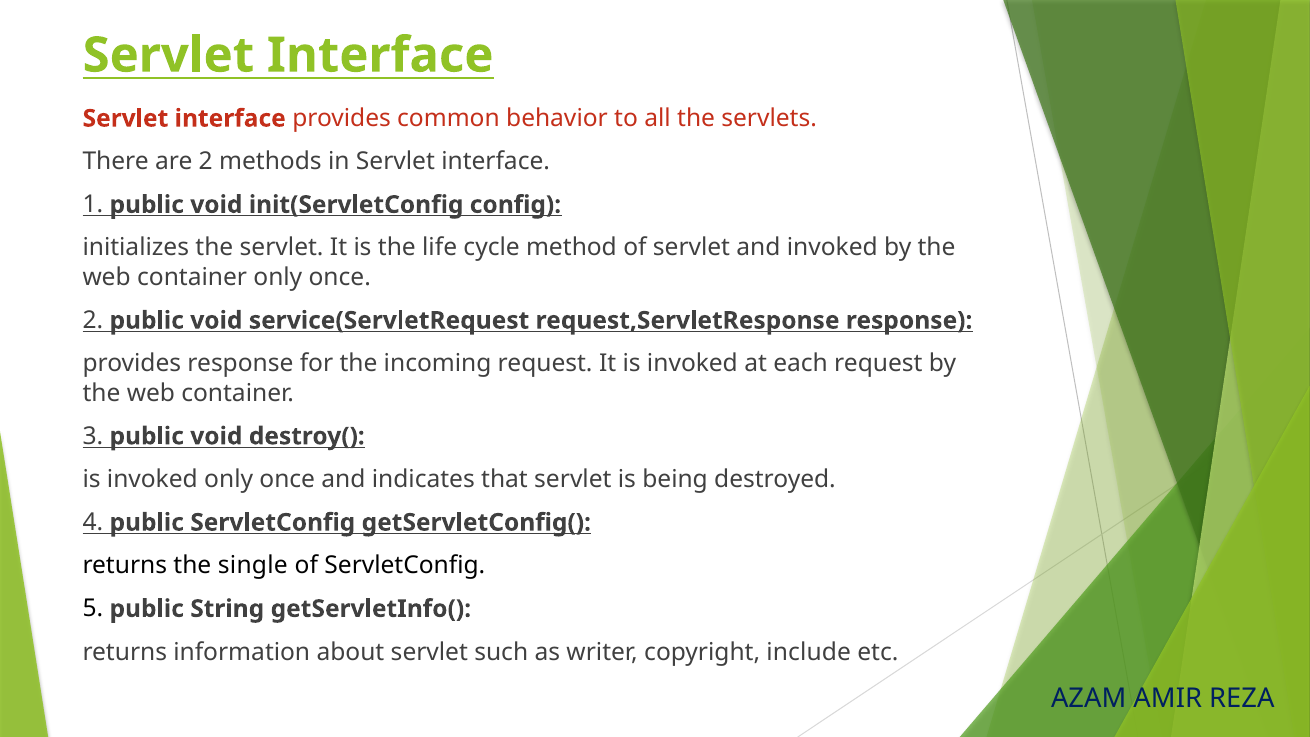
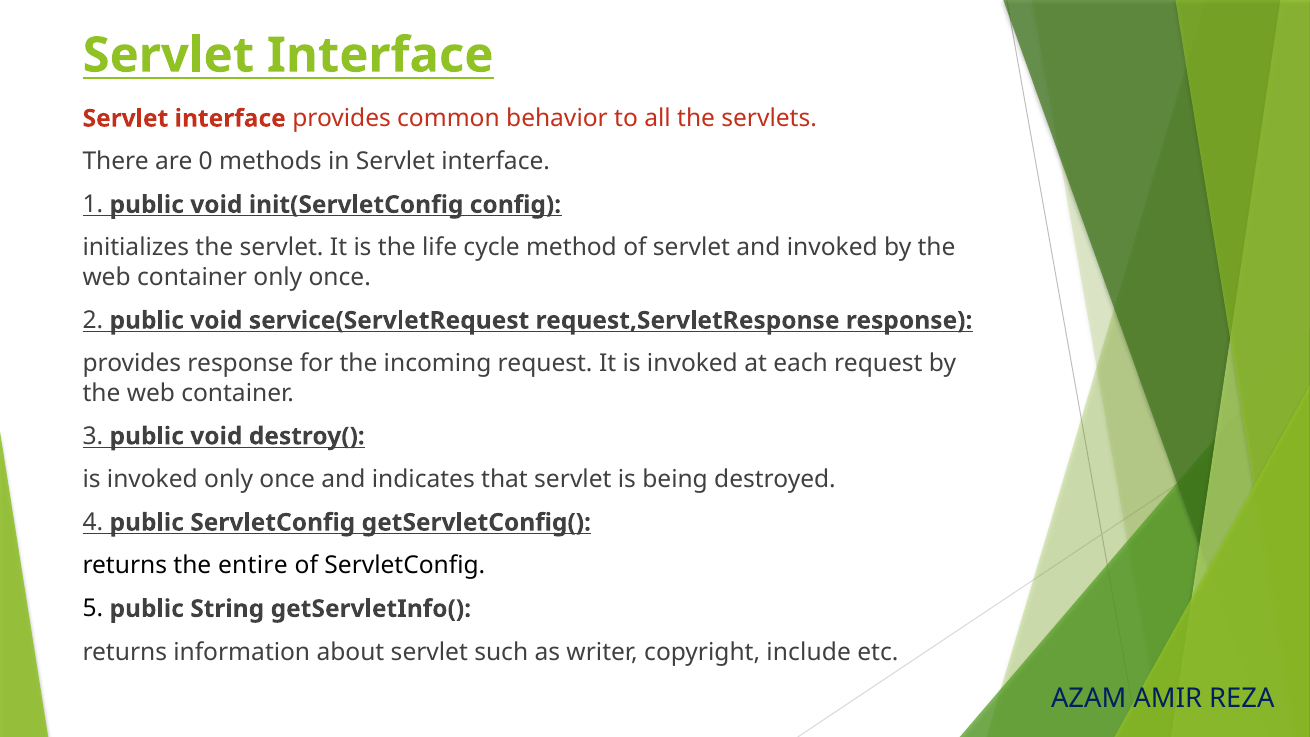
are 2: 2 -> 0
single: single -> entire
